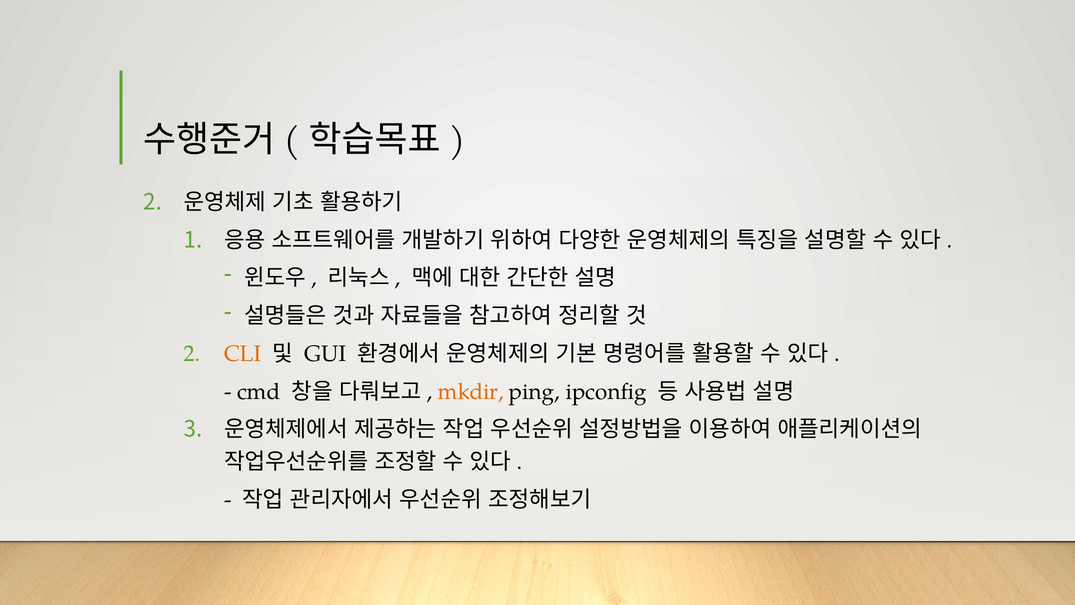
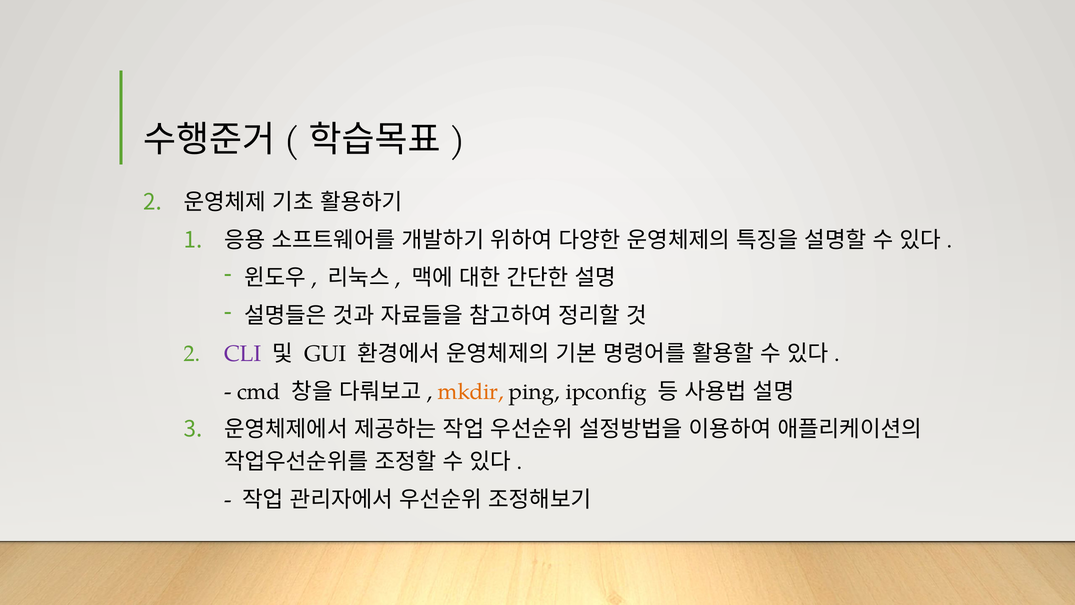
CLI colour: orange -> purple
